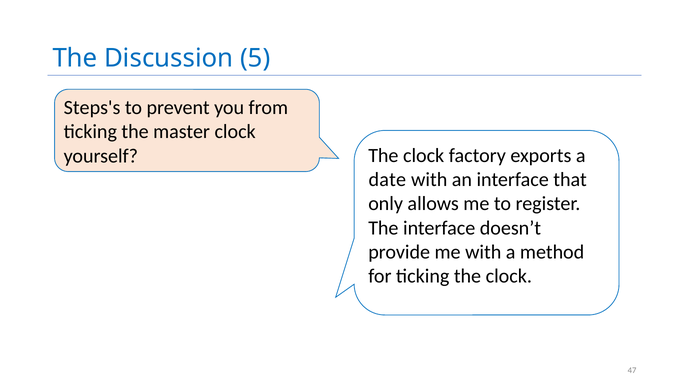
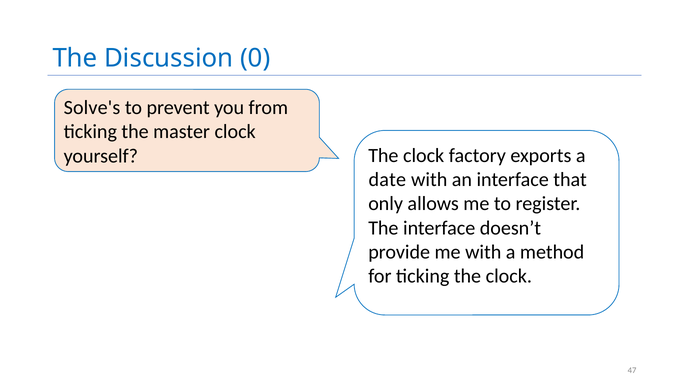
5: 5 -> 0
Steps's: Steps's -> Solve's
